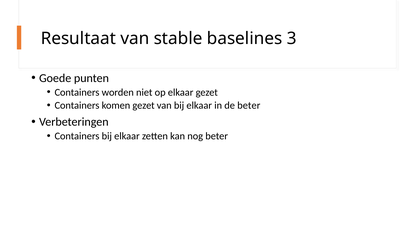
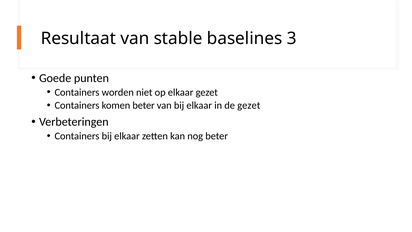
komen gezet: gezet -> beter
de beter: beter -> gezet
